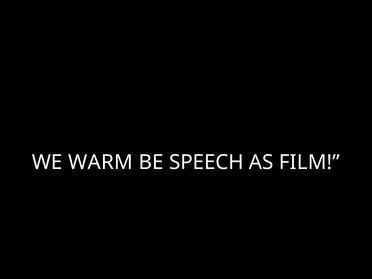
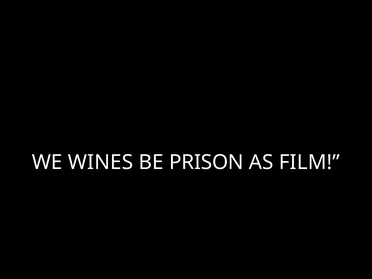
WARM: WARM -> WINES
SPEECH: SPEECH -> PRISON
